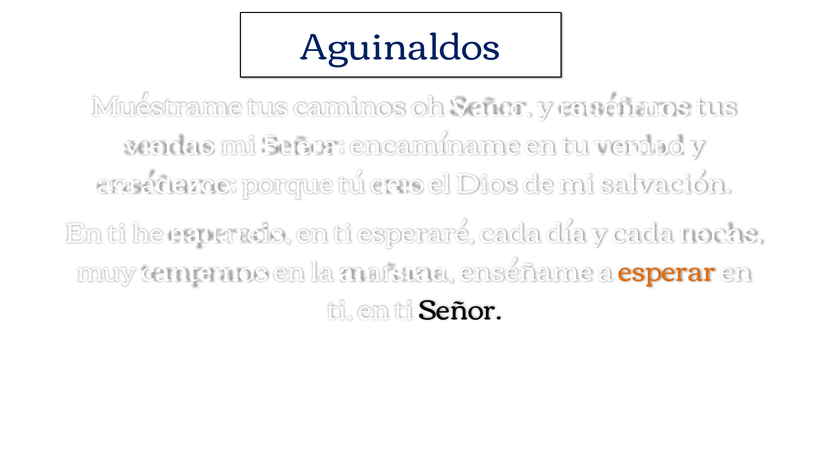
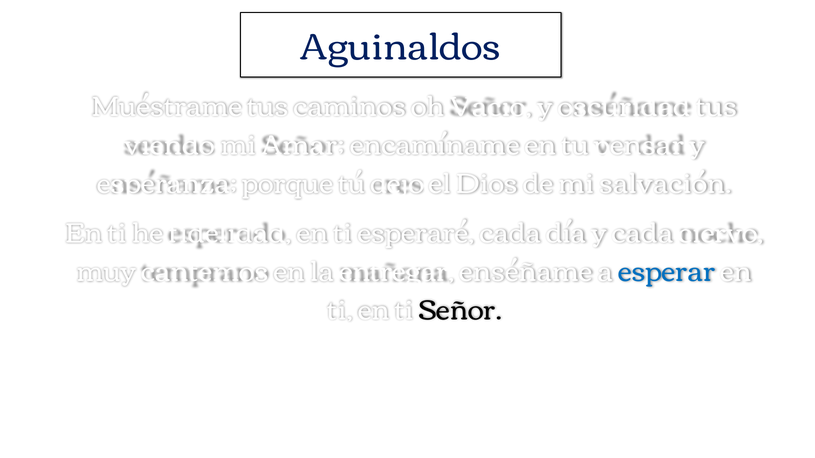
reunirnos: reunirnos -> oscuridad
Fuera: Fuera -> Amar
tiempo: tiempo -> pensar
agradezco: agradezco -> esperanza
hallaréis: hallaréis -> fidelidad
llenas: llenas -> ciervo
amistad: amistad -> entregar
esperar colour: orange -> blue
